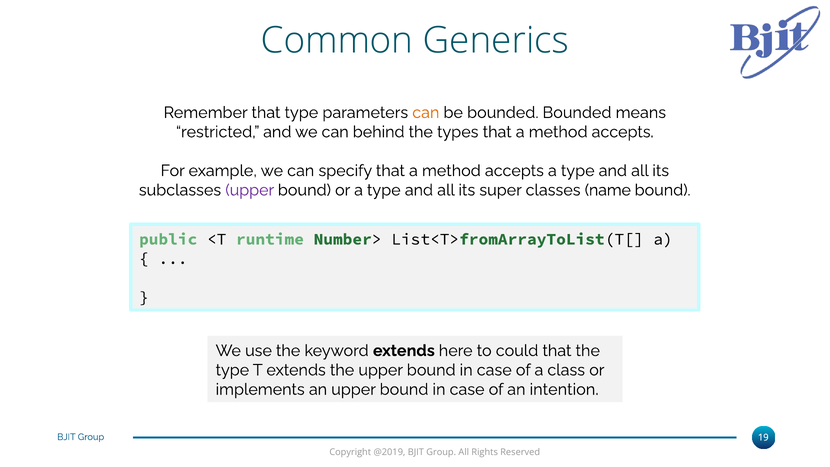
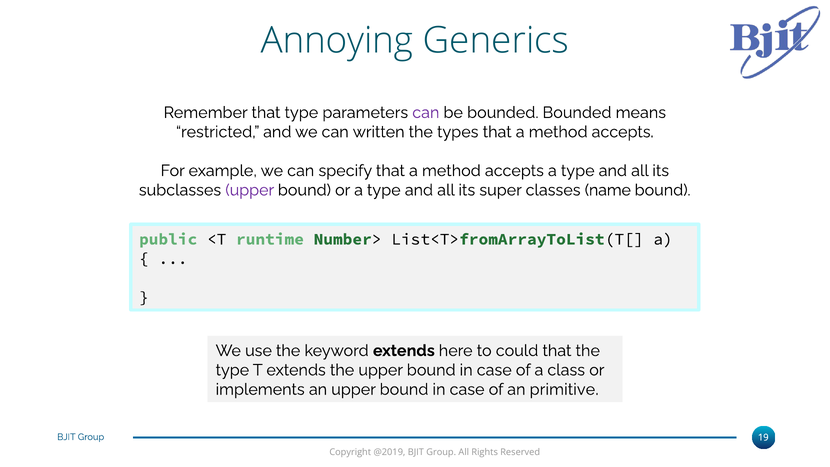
Common: Common -> Annoying
can at (426, 113) colour: orange -> purple
behind: behind -> written
intention: intention -> primitive
